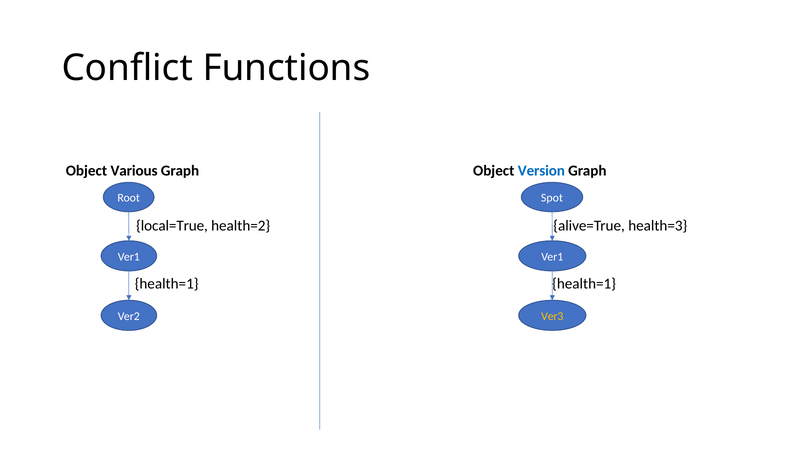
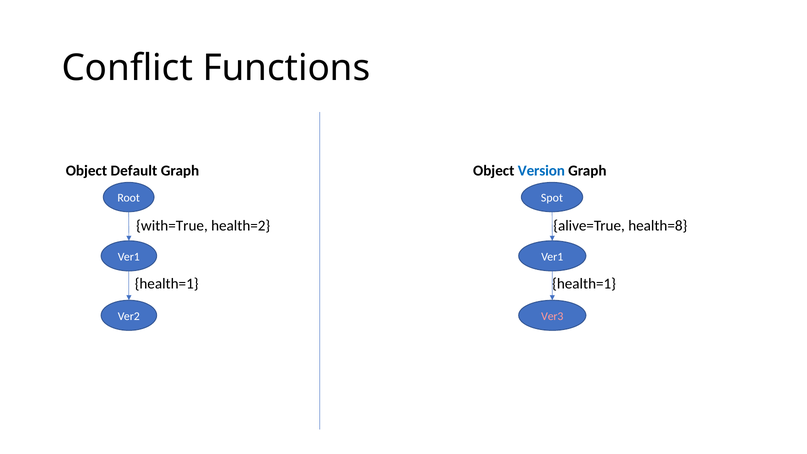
Various: Various -> Default
local=True: local=True -> with=True
health=3: health=3 -> health=8
Ver3 colour: yellow -> pink
